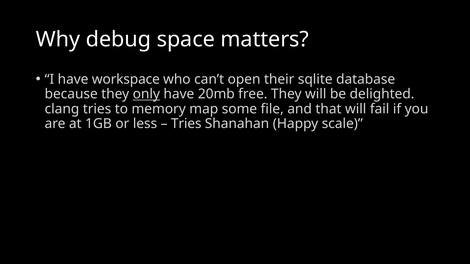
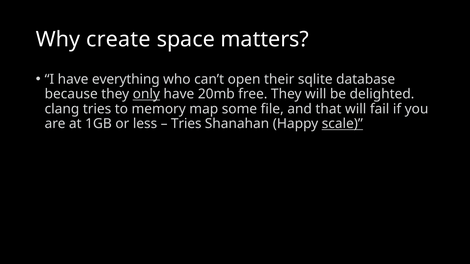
debug: debug -> create
workspace: workspace -> everything
scale underline: none -> present
